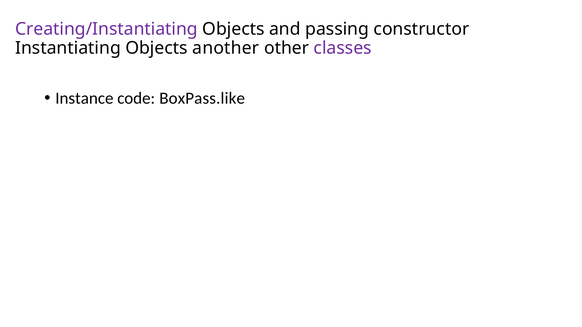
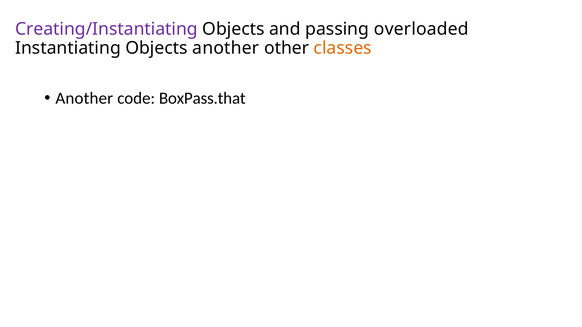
constructor: constructor -> overloaded
classes colour: purple -> orange
Instance at (84, 98): Instance -> Another
BoxPass.like: BoxPass.like -> BoxPass.that
